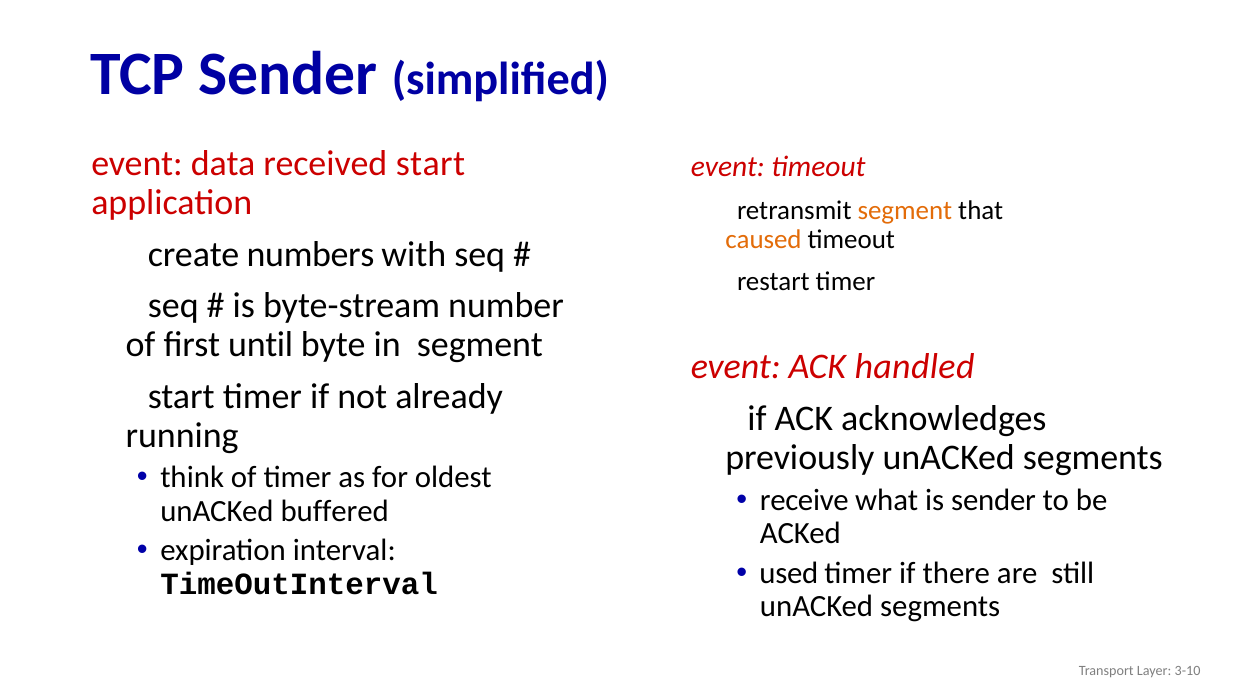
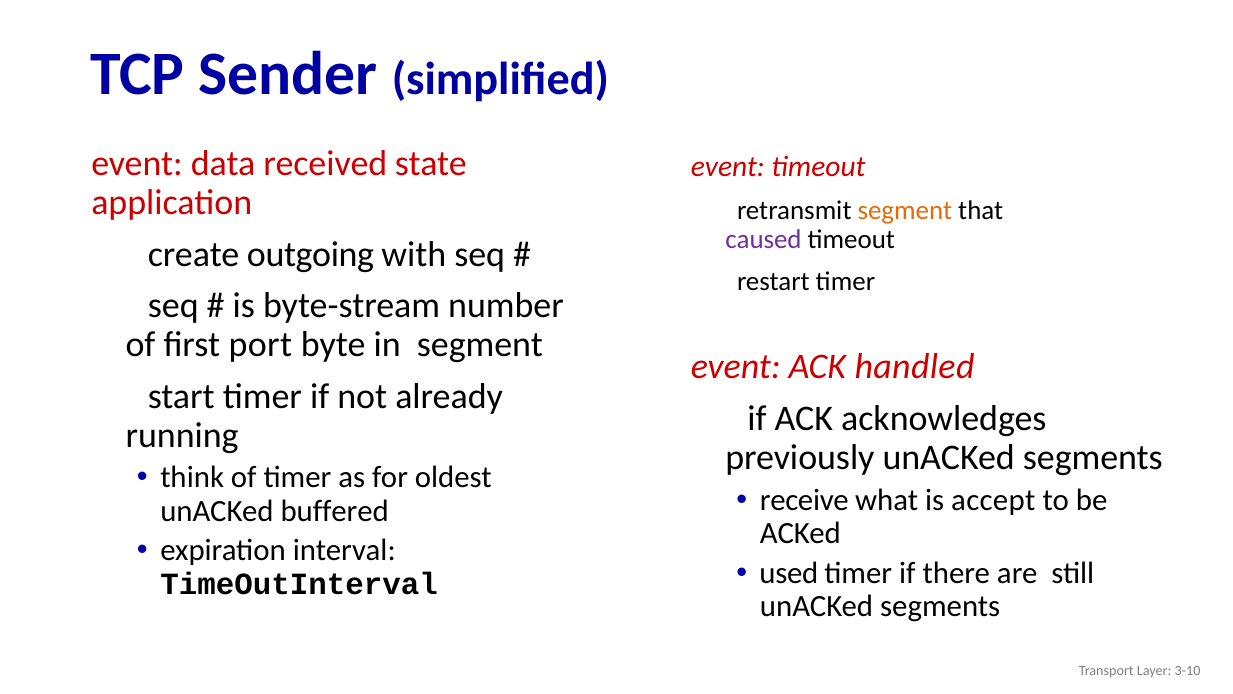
start: start -> state
caused colour: orange -> purple
numbers: numbers -> outgoing
until: until -> port
is sender: sender -> accept
